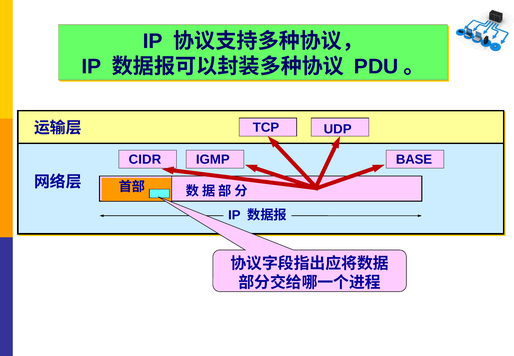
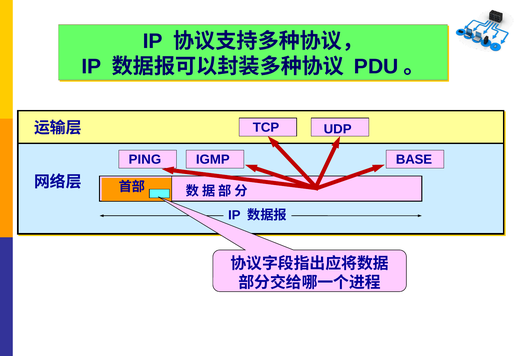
CIDR: CIDR -> PING
